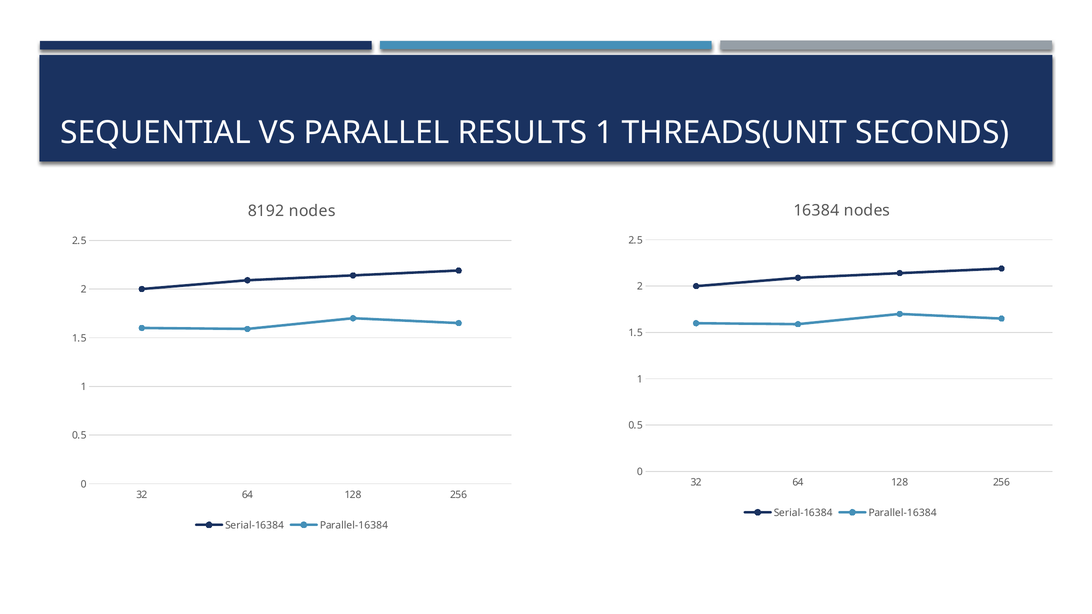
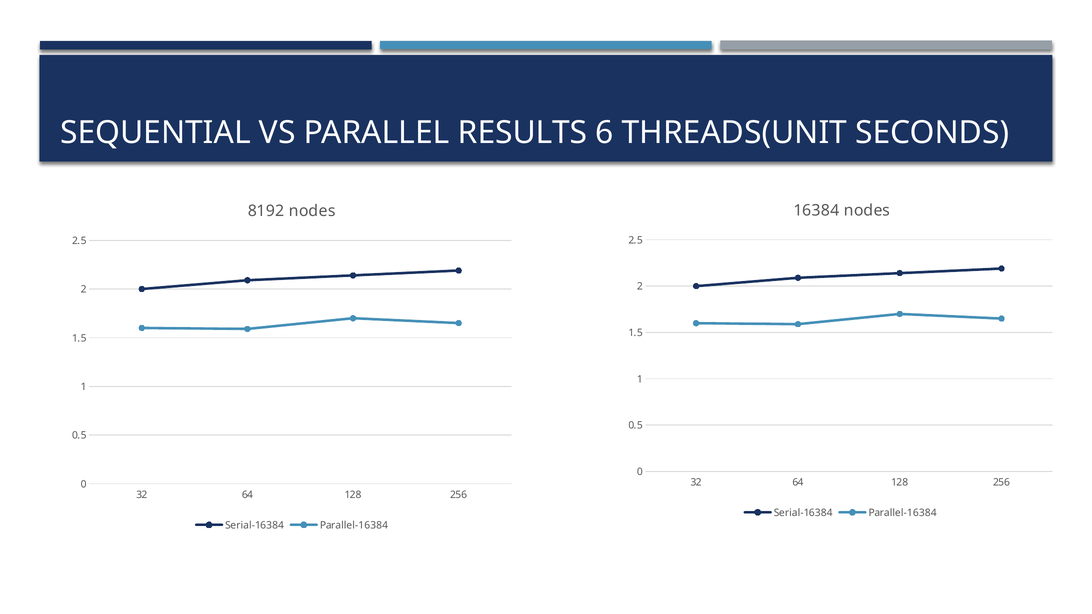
RESULTS 1: 1 -> 6
